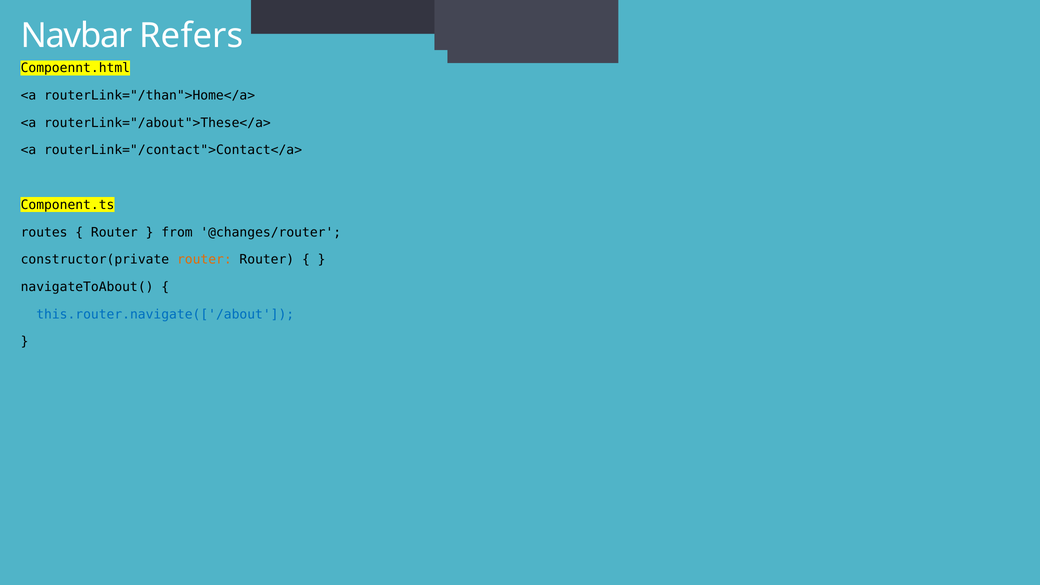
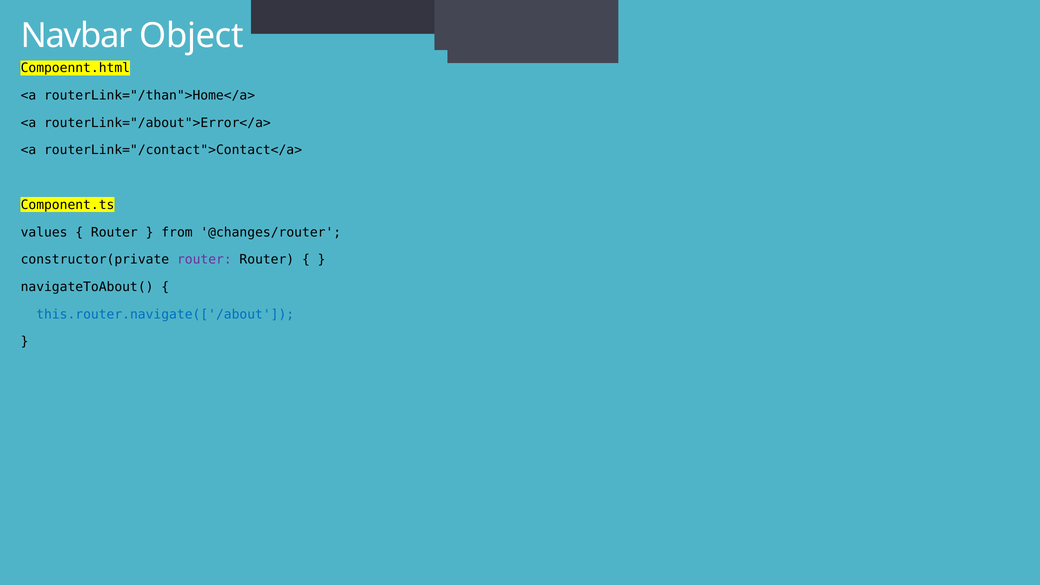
Refers: Refers -> Object
routerLink="/about">These</a>: routerLink="/about">These</a> -> routerLink="/about">Error</a>
routes: routes -> values
router at (204, 260) colour: orange -> purple
